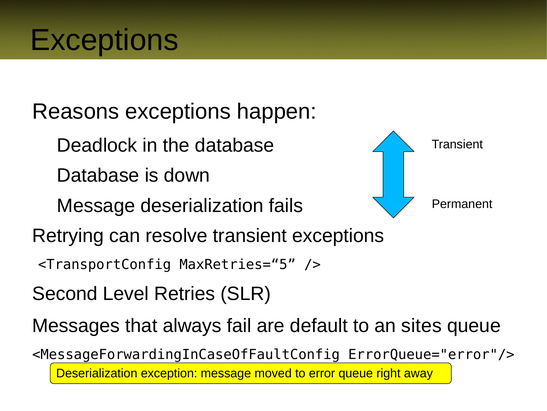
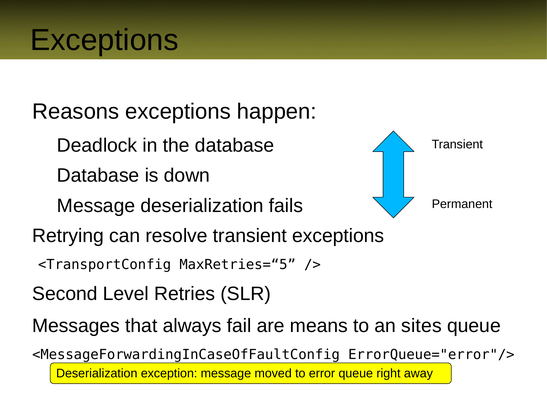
default: default -> means
